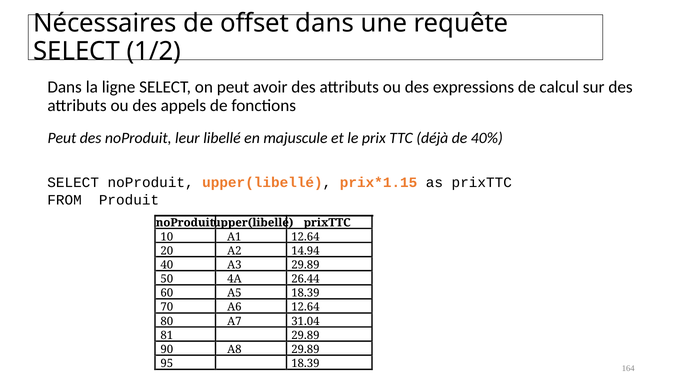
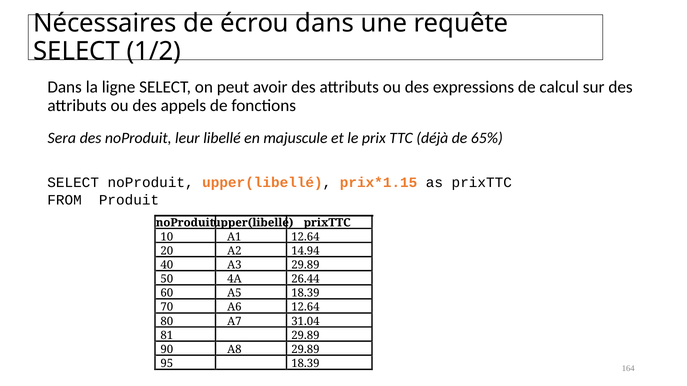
offset: offset -> écrou
Peut at (62, 138): Peut -> Sera
40%: 40% -> 65%
